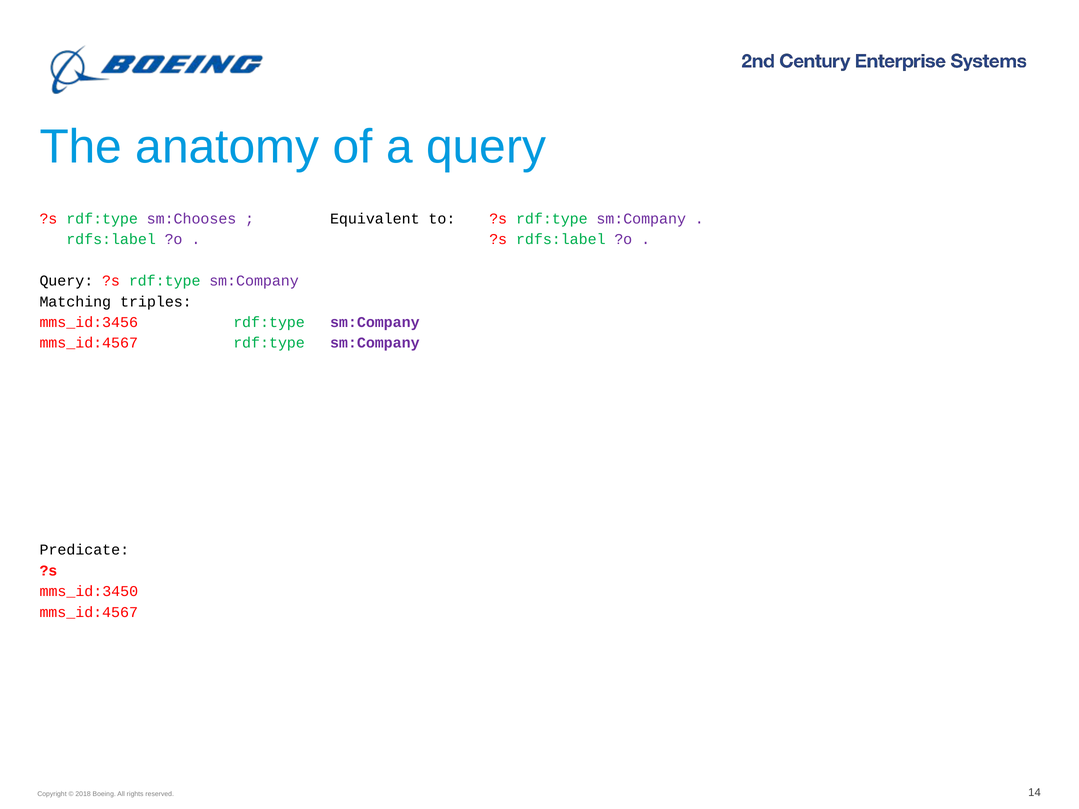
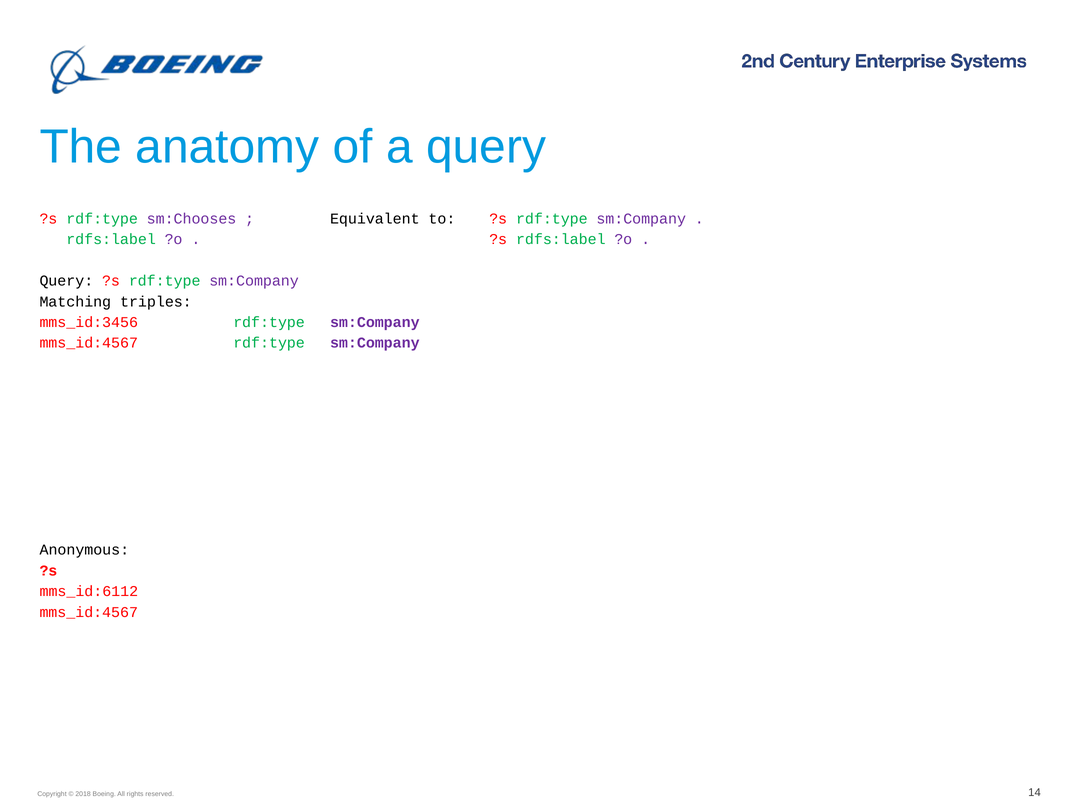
Predicate: Predicate -> Anonymous
mms_id:3450: mms_id:3450 -> mms_id:6112
